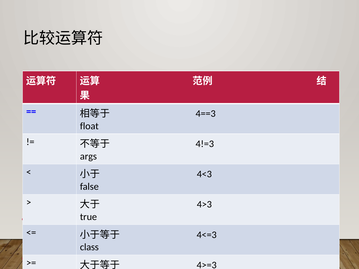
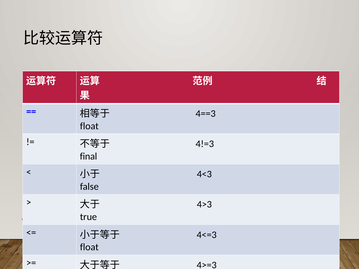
args: args -> final
class at (89, 247): class -> float
